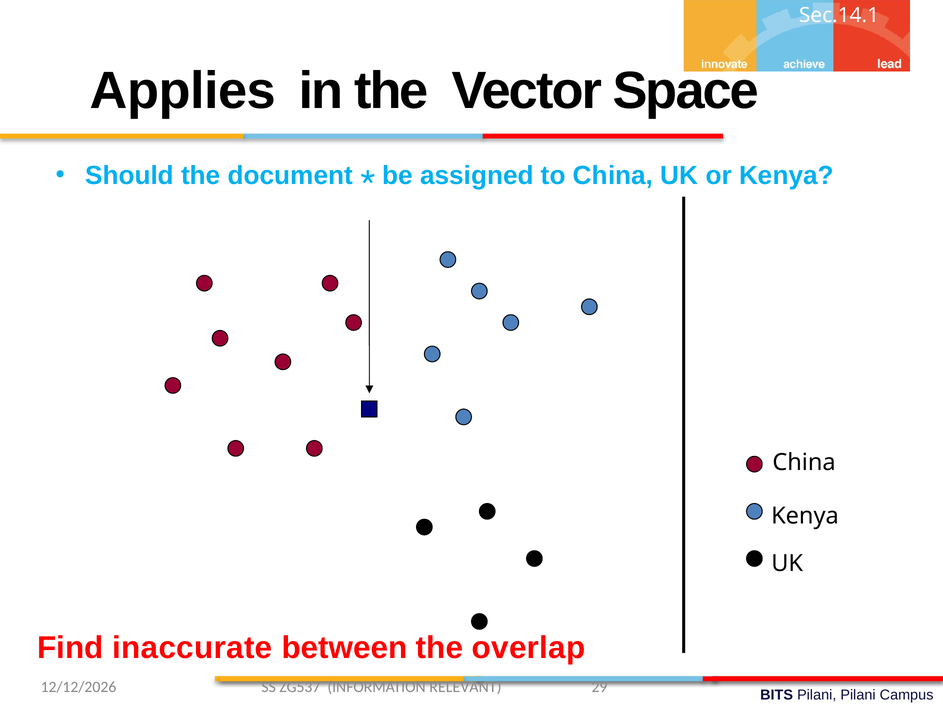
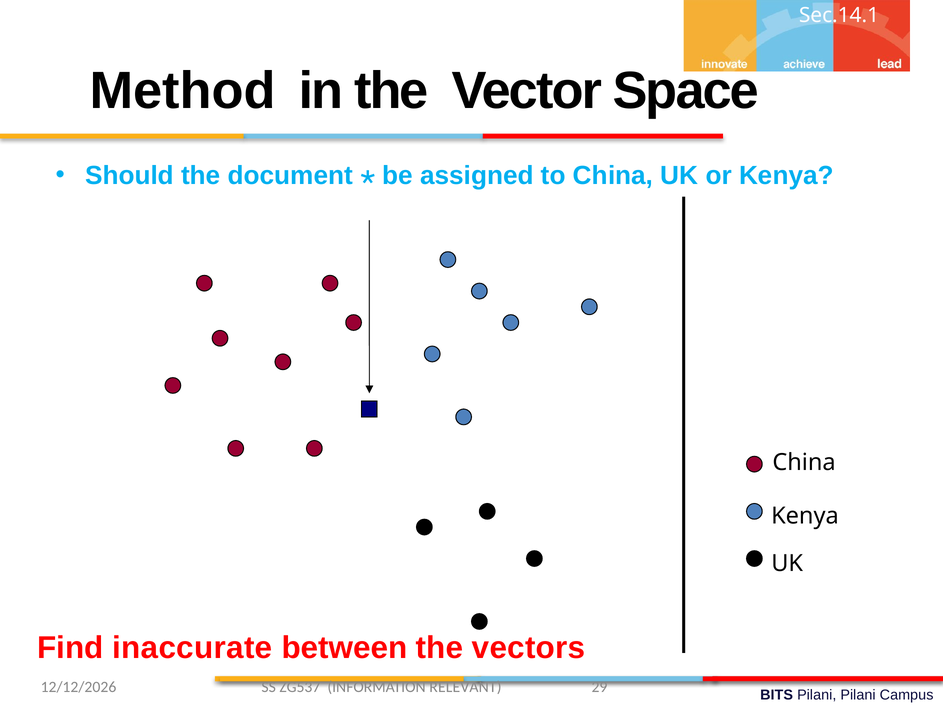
Applies: Applies -> Method
overlap: overlap -> vectors
